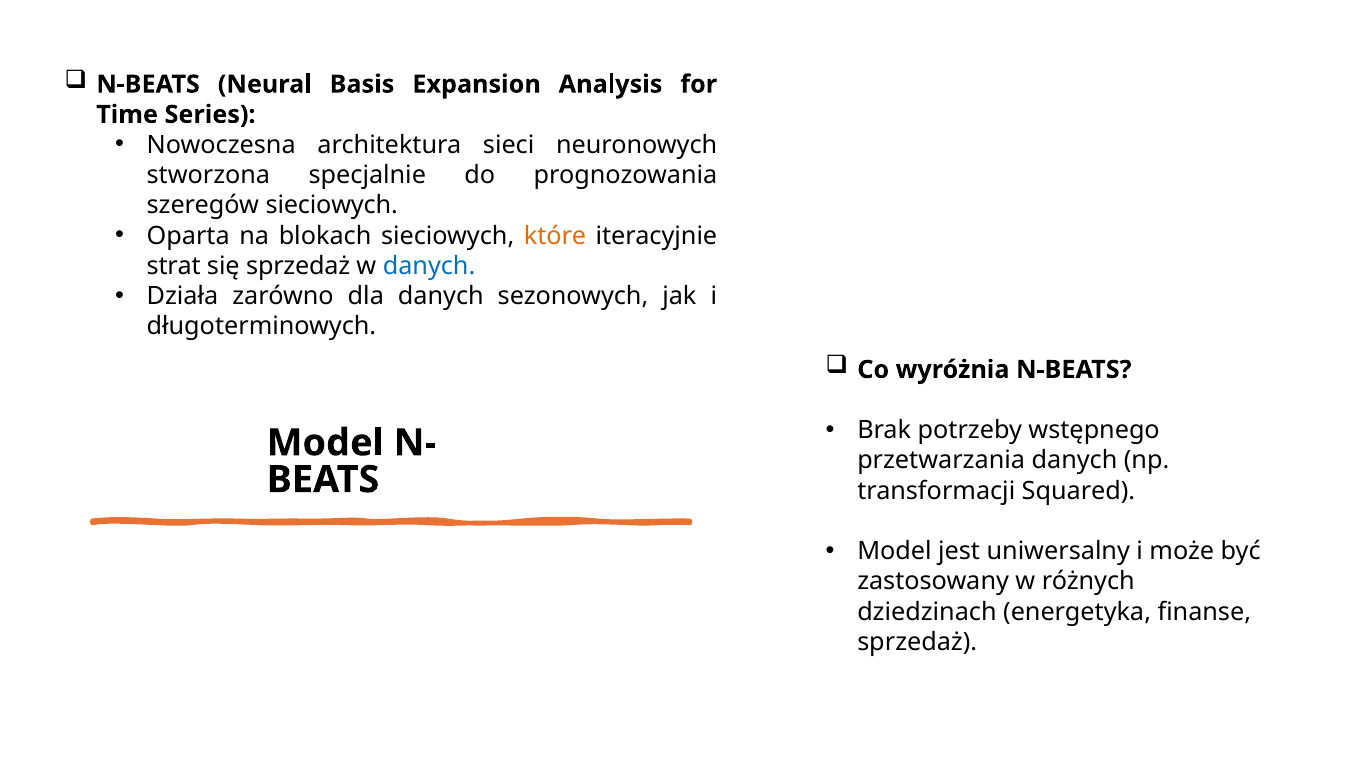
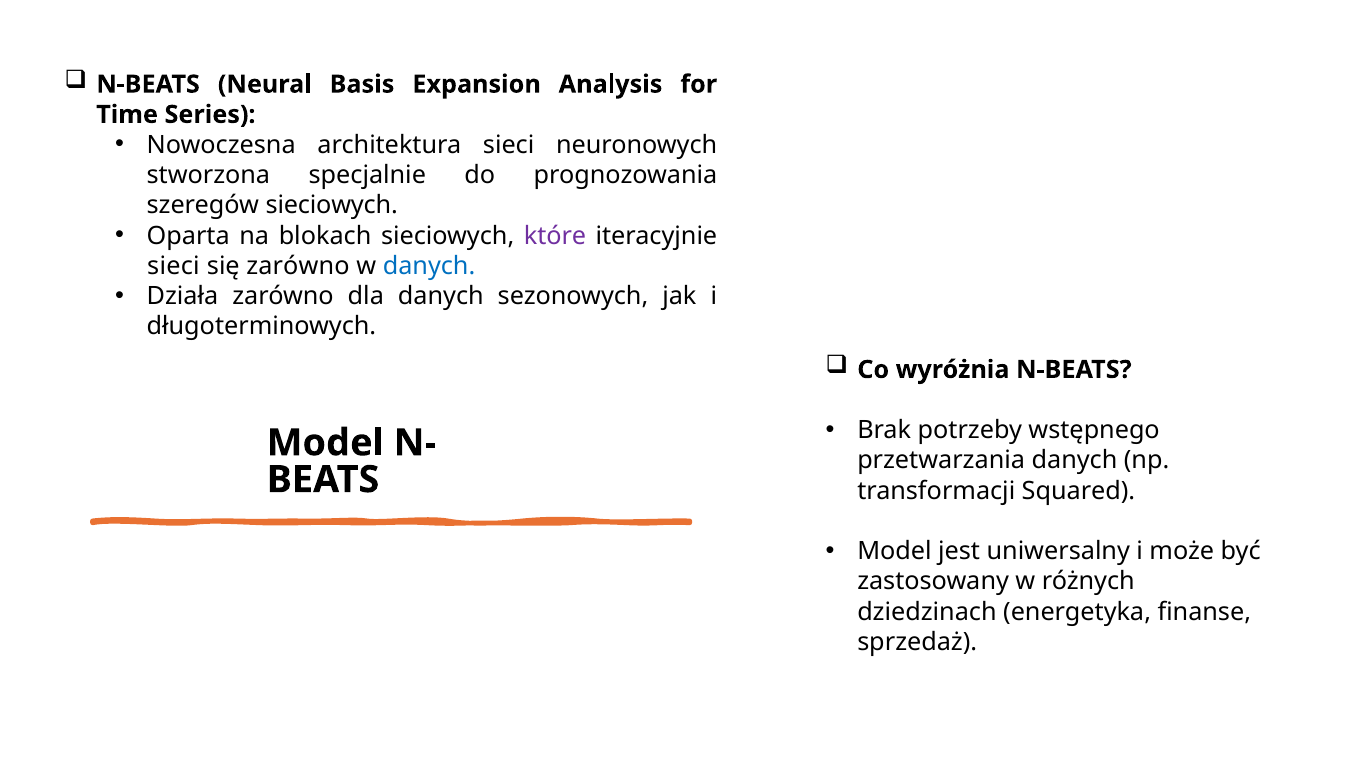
które colour: orange -> purple
strat at (174, 266): strat -> sieci
się sprzedaż: sprzedaż -> zarówno
